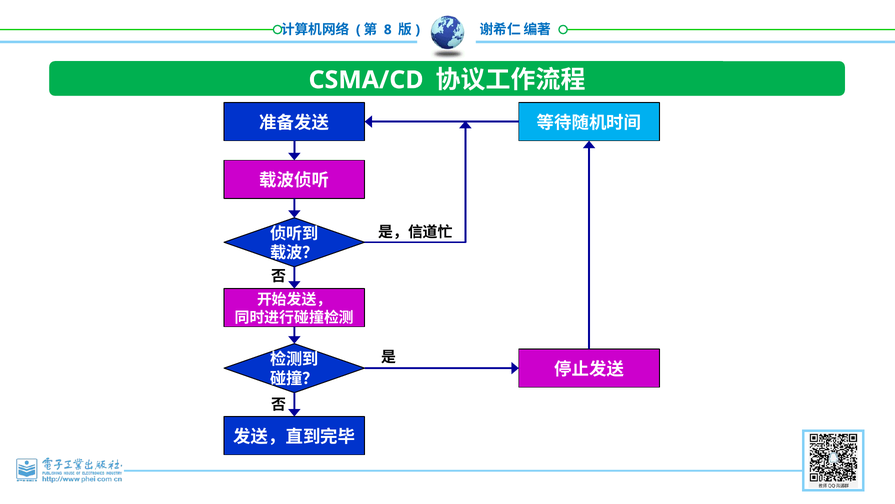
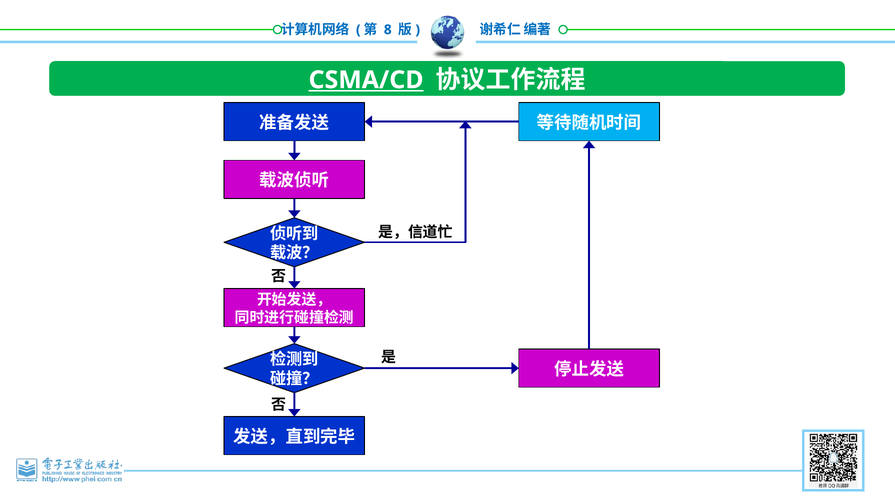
CSMA/CD underline: none -> present
